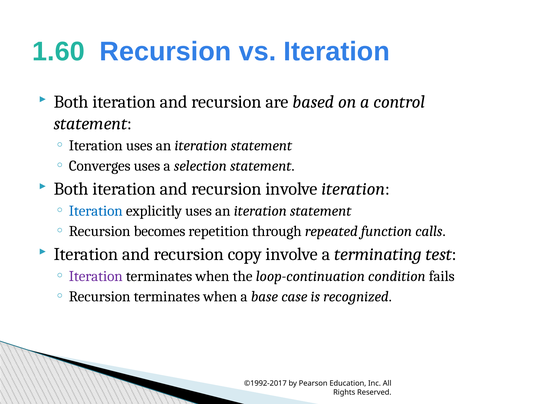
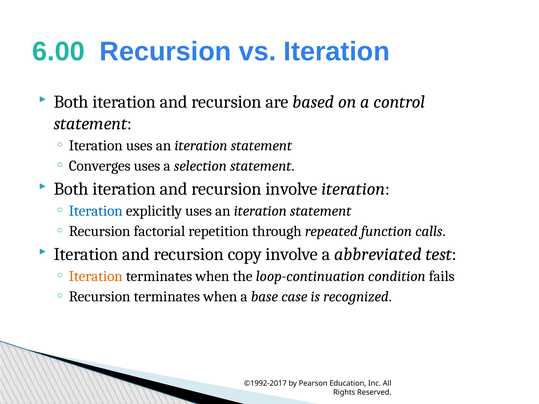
1.60: 1.60 -> 6.00
becomes: becomes -> factorial
terminating: terminating -> abbreviated
Iteration at (96, 276) colour: purple -> orange
